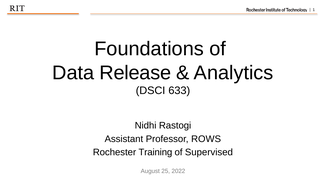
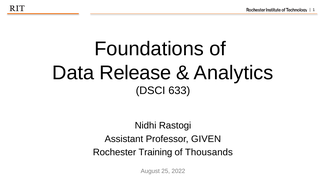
ROWS: ROWS -> GIVEN
Supervised: Supervised -> Thousands
